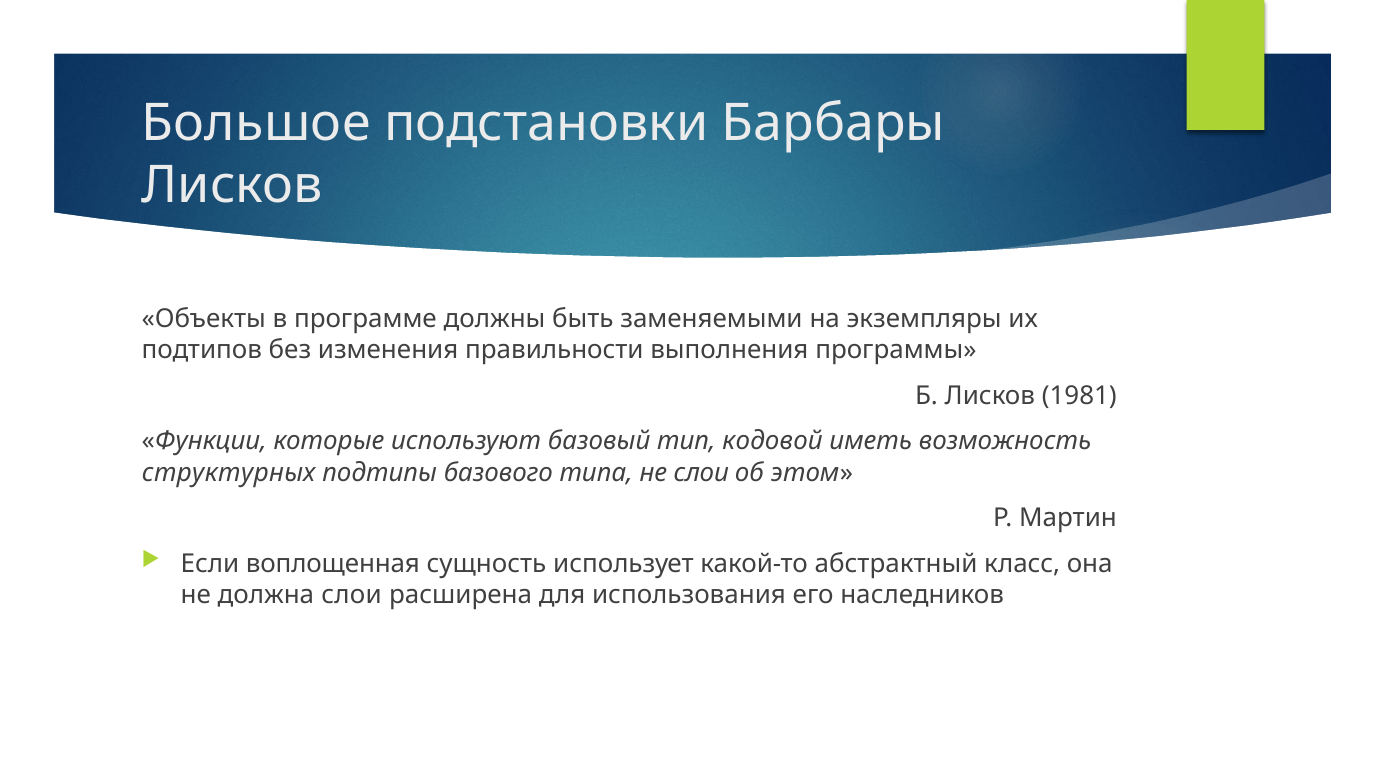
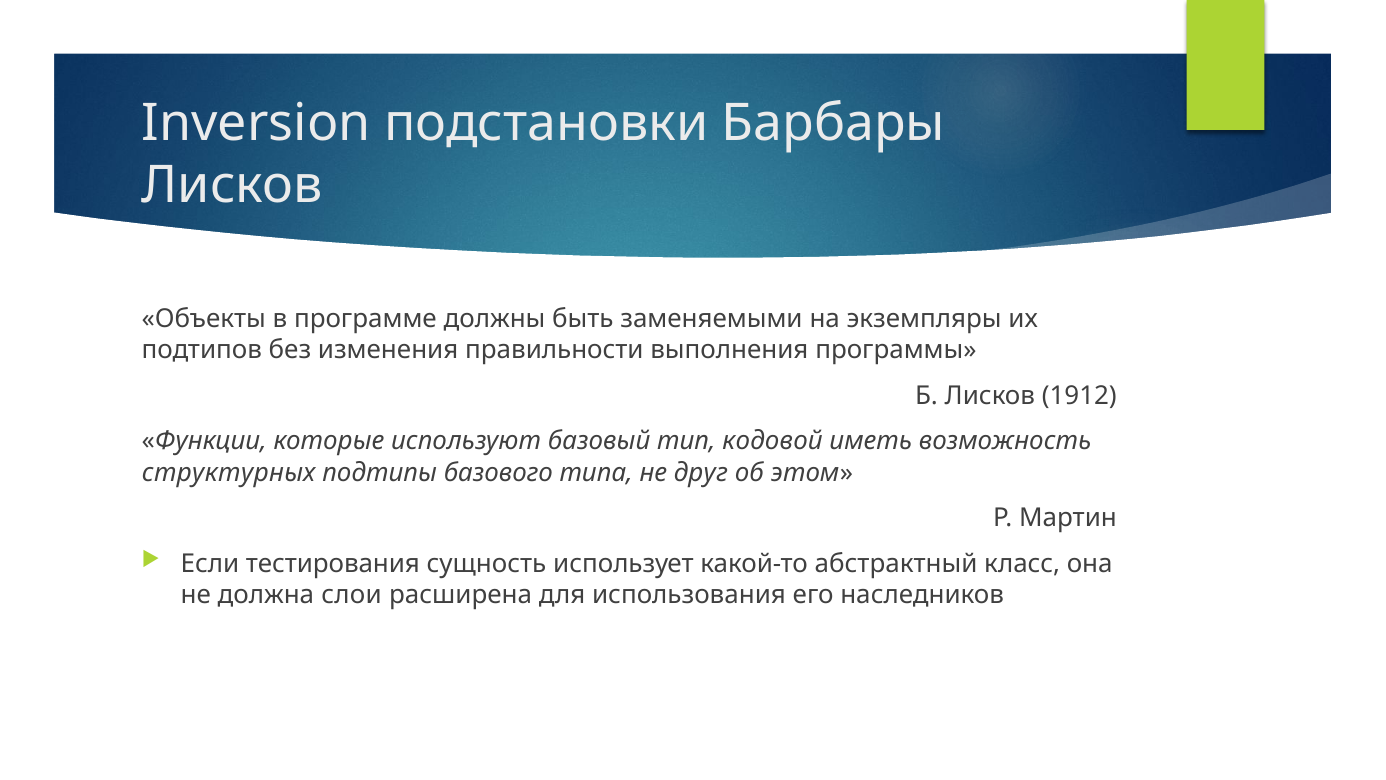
Большое: Большое -> Inversion
1981: 1981 -> 1912
не слои: слои -> друг
воплощенная: воплощенная -> тестирования
